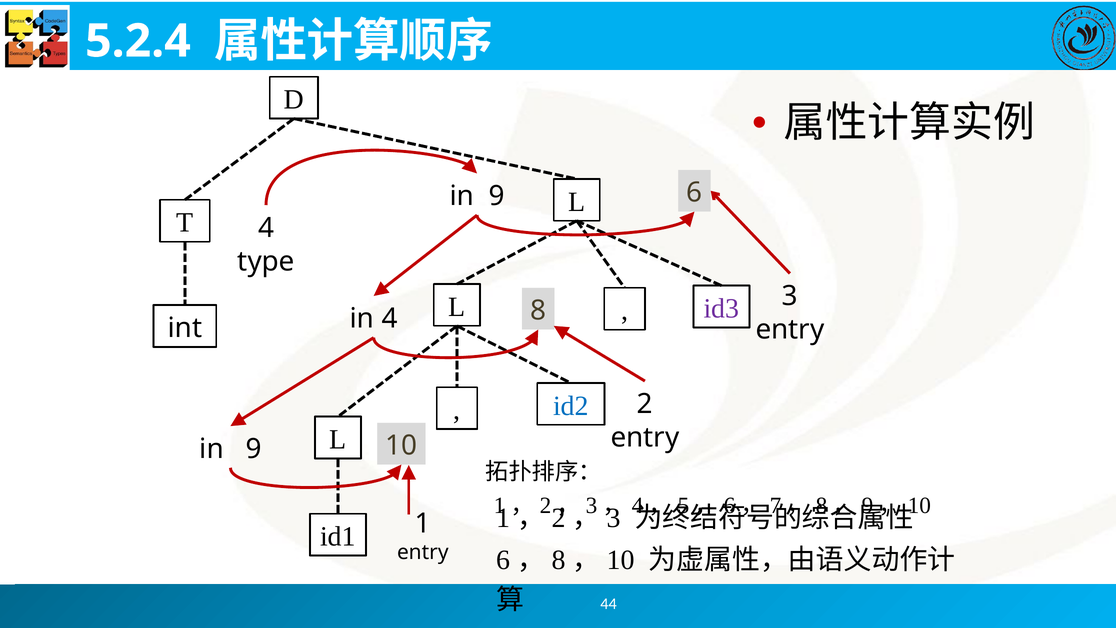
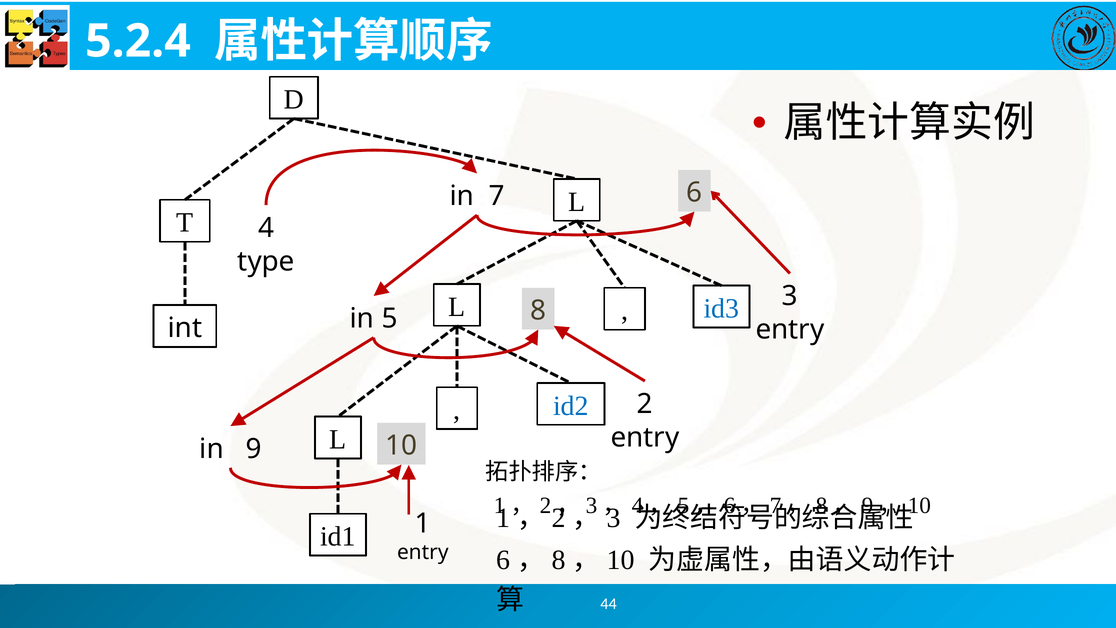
9 at (497, 196): 9 -> 7
id3 colour: purple -> blue
in 4: 4 -> 5
